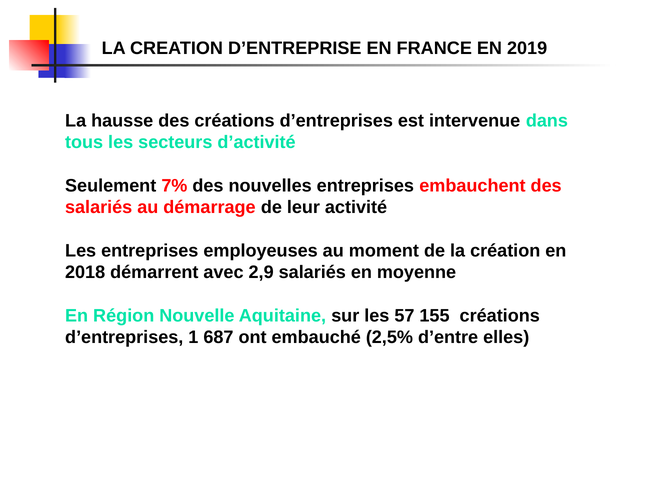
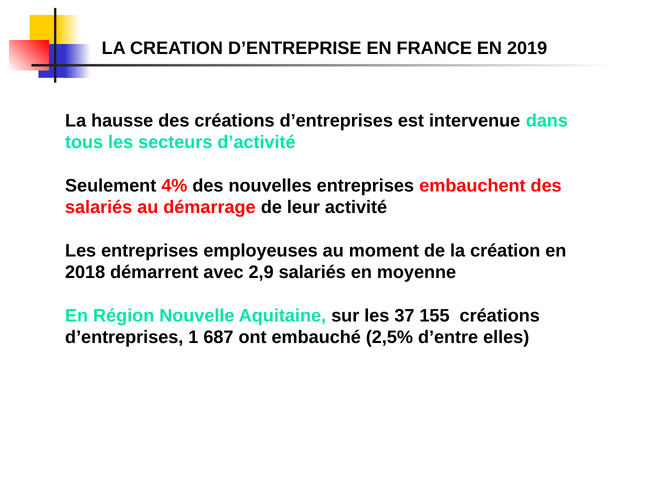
7%: 7% -> 4%
57: 57 -> 37
